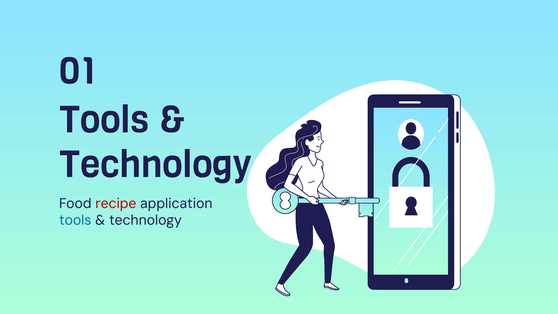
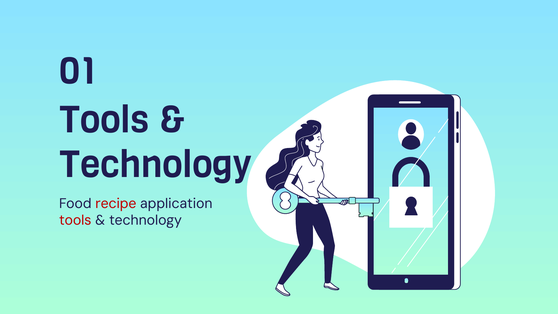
tools at (75, 220) colour: blue -> red
